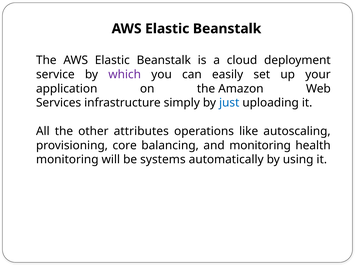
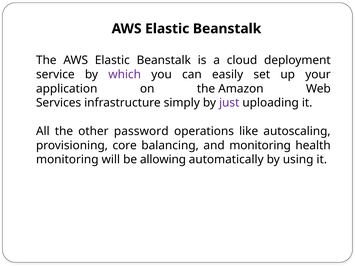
just colour: blue -> purple
attributes: attributes -> password
systems: systems -> allowing
